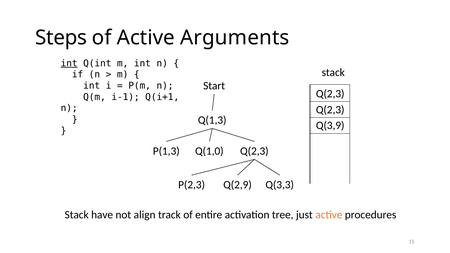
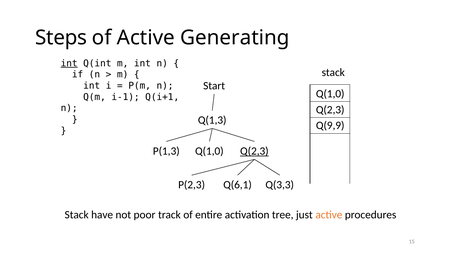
Arguments: Arguments -> Generating
Q(2,3 at (330, 94): Q(2,3 -> Q(1,0
Q(3,9: Q(3,9 -> Q(9,9
Q(2,3 at (254, 151) underline: none -> present
Q(2,9: Q(2,9 -> Q(6,1
align: align -> poor
